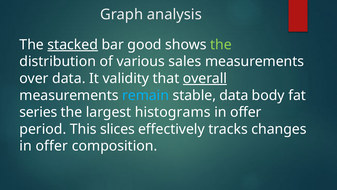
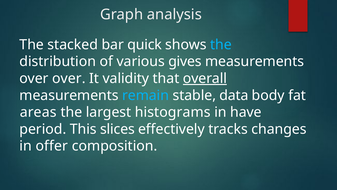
stacked underline: present -> none
good: good -> quick
the at (221, 45) colour: light green -> light blue
sales: sales -> gives
over data: data -> over
series: series -> areas
offer at (246, 112): offer -> have
